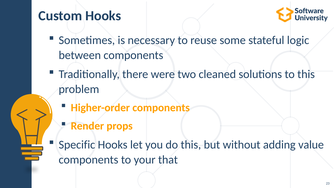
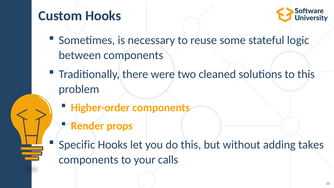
value: value -> takes
that: that -> calls
